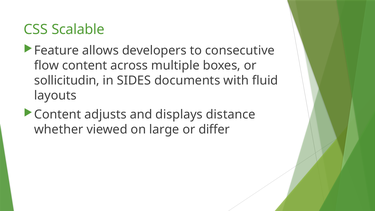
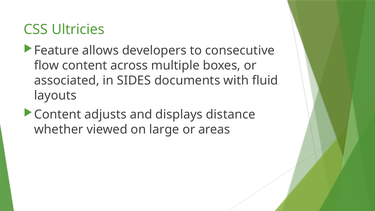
Scalable: Scalable -> Ultricies
sollicitudin: sollicitudin -> associated
differ: differ -> areas
